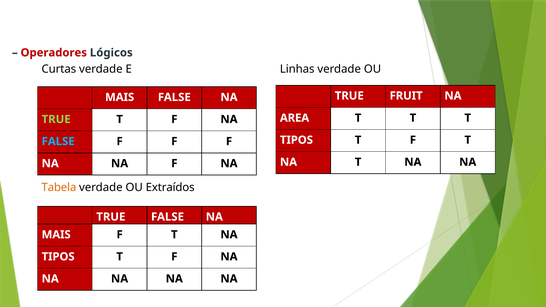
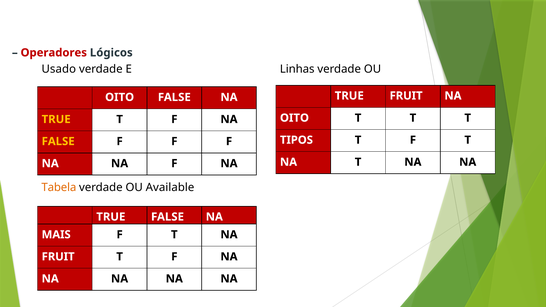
Curtas: Curtas -> Usado
MAIS at (120, 97): MAIS -> OITO
AREA at (295, 118): AREA -> OITO
TRUE at (56, 119) colour: light green -> yellow
FALSE at (58, 141) colour: light blue -> yellow
Extraídos: Extraídos -> Available
TIPOS at (58, 257): TIPOS -> FRUIT
